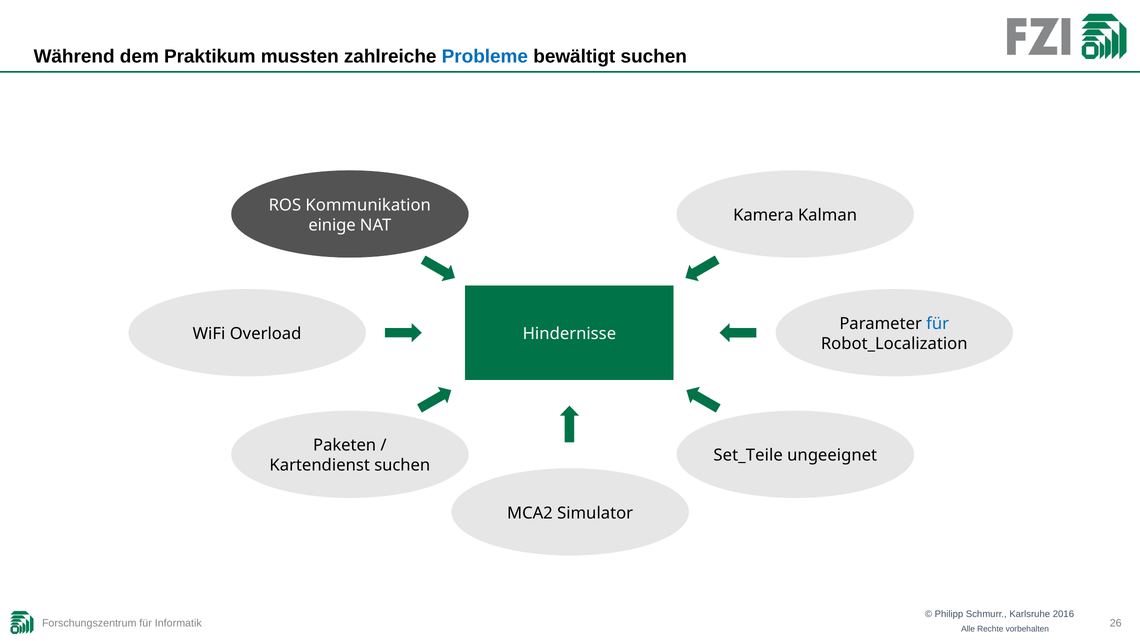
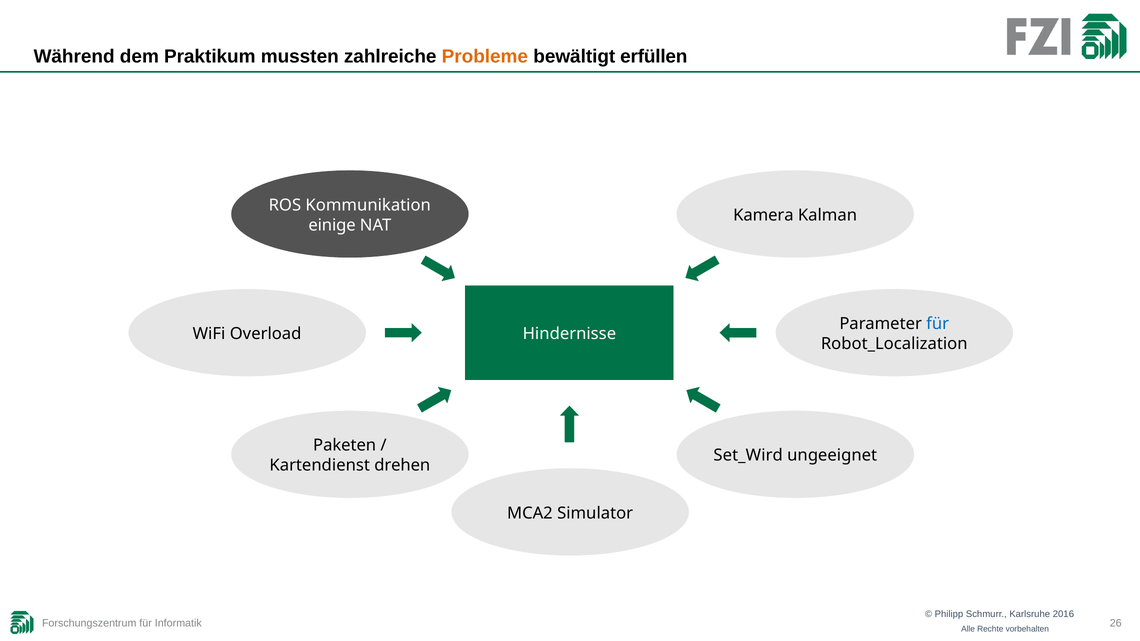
Probleme colour: blue -> orange
bewältigt suchen: suchen -> erfüllen
Set_Teile: Set_Teile -> Set_Wird
Kartendienst suchen: suchen -> drehen
